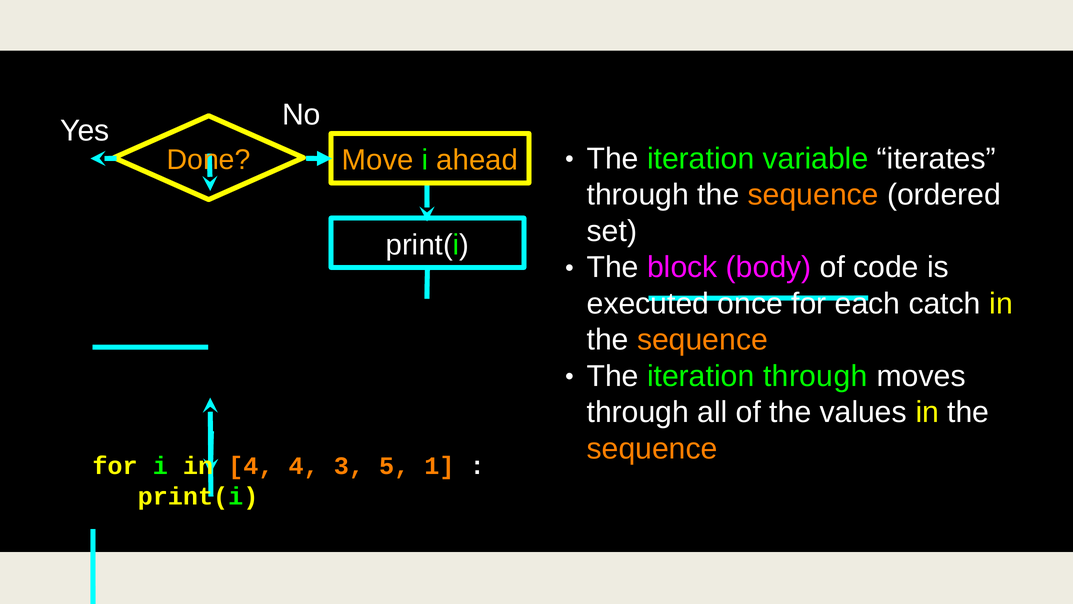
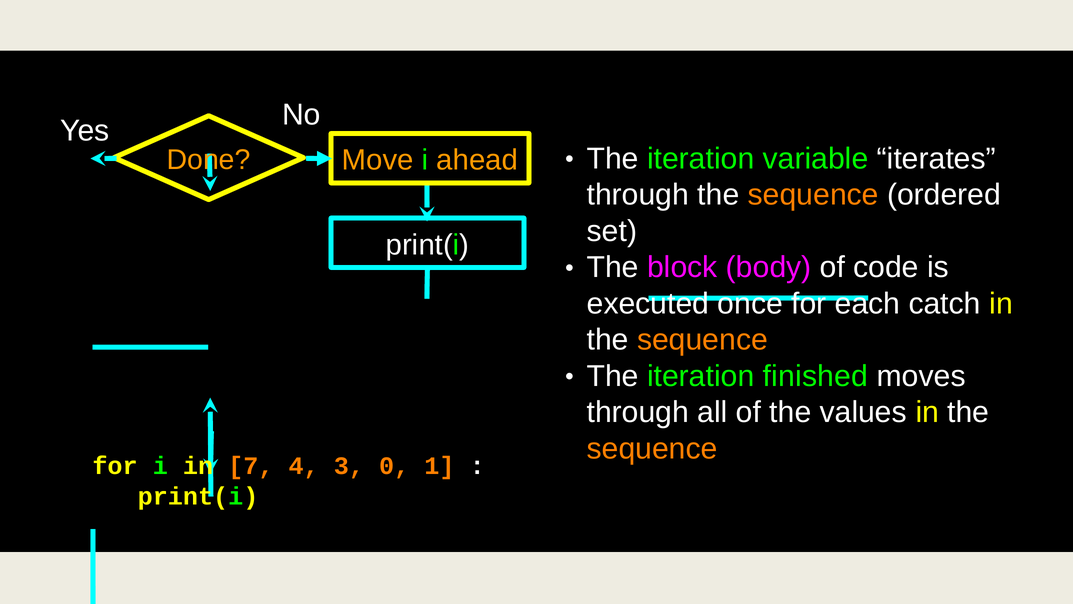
iteration through: through -> finished
in 4: 4 -> 7
5: 5 -> 0
